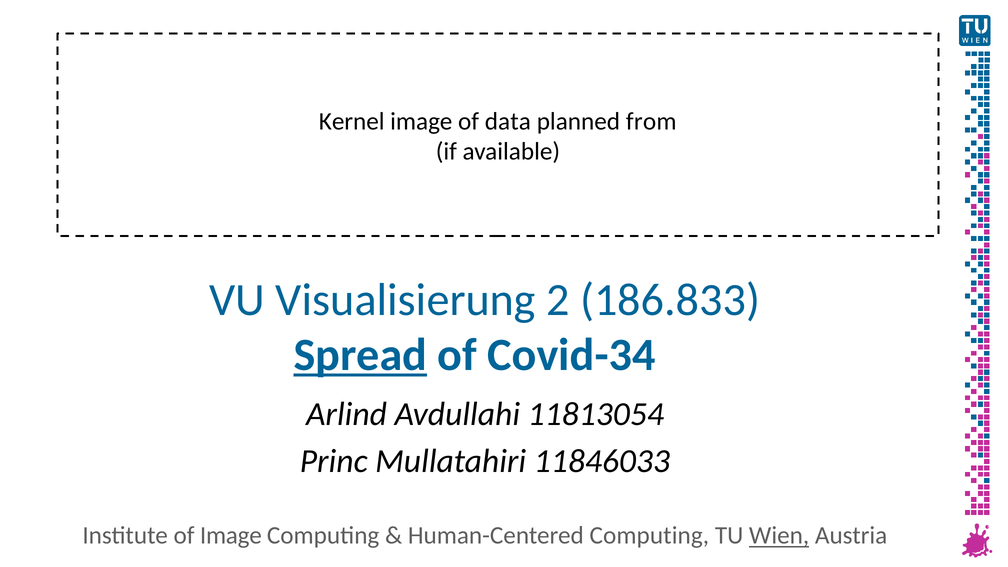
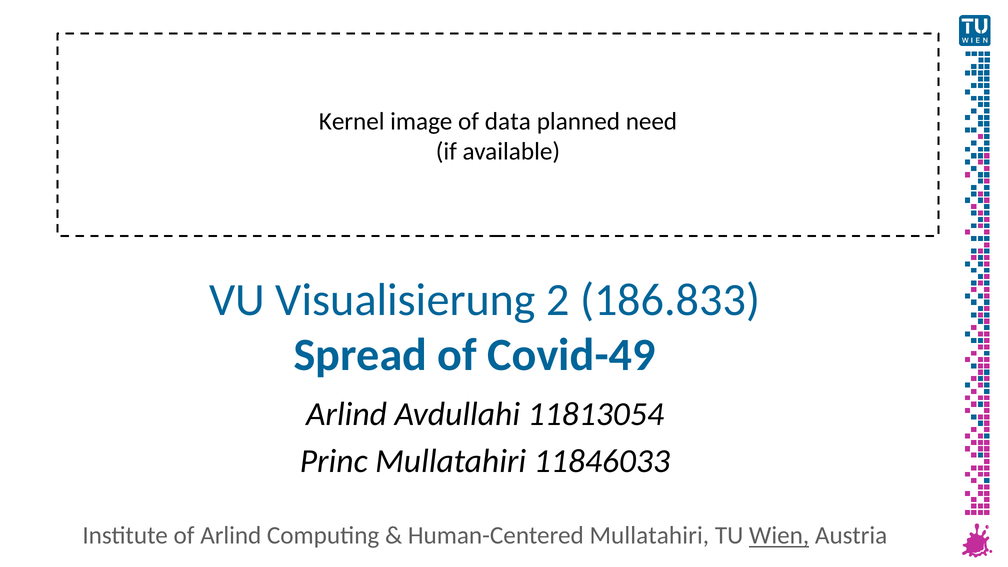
from: from -> need
Spread underline: present -> none
Covid-34: Covid-34 -> Covid-49
of Image: Image -> Arlind
Human-Centered Computing: Computing -> Mullatahiri
